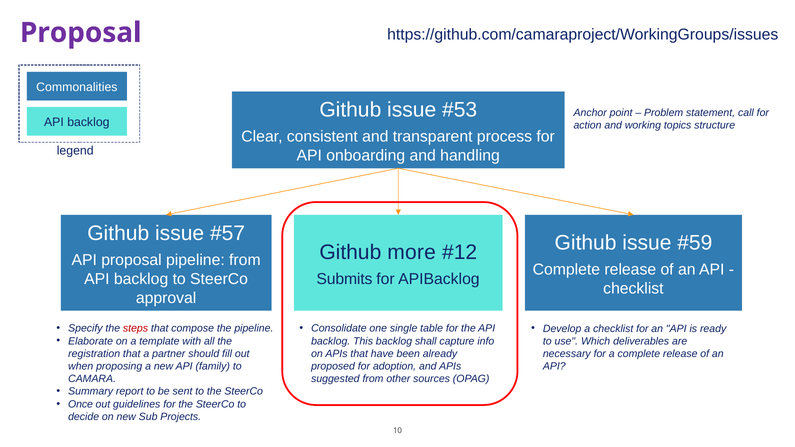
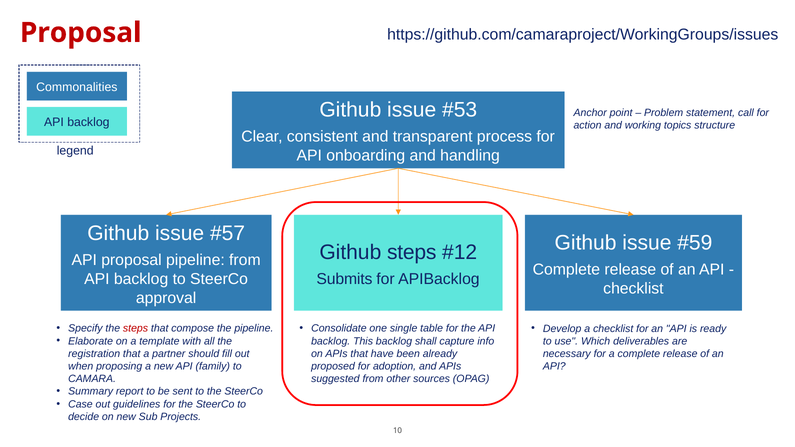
Proposal at (81, 33) colour: purple -> red
Github more: more -> steps
Once: Once -> Case
